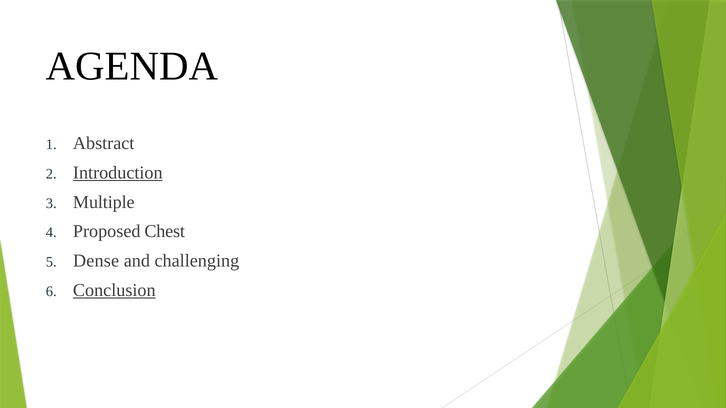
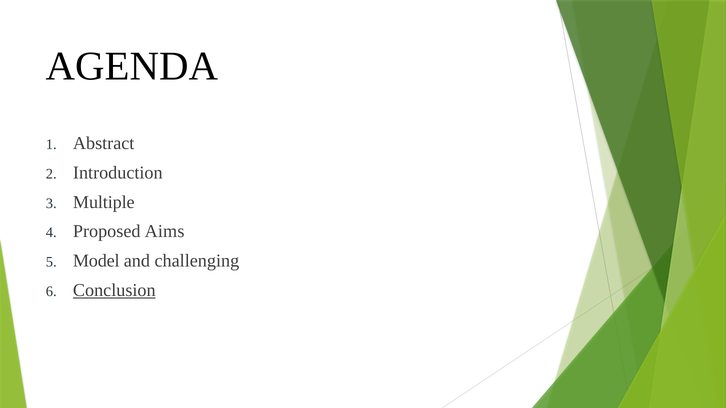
Introduction underline: present -> none
Chest: Chest -> Aims
Dense: Dense -> Model
